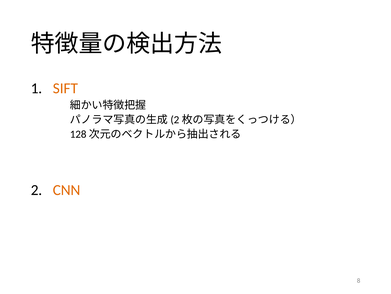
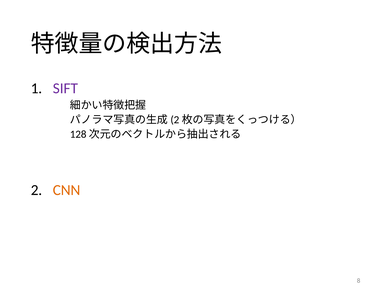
SIFT colour: orange -> purple
